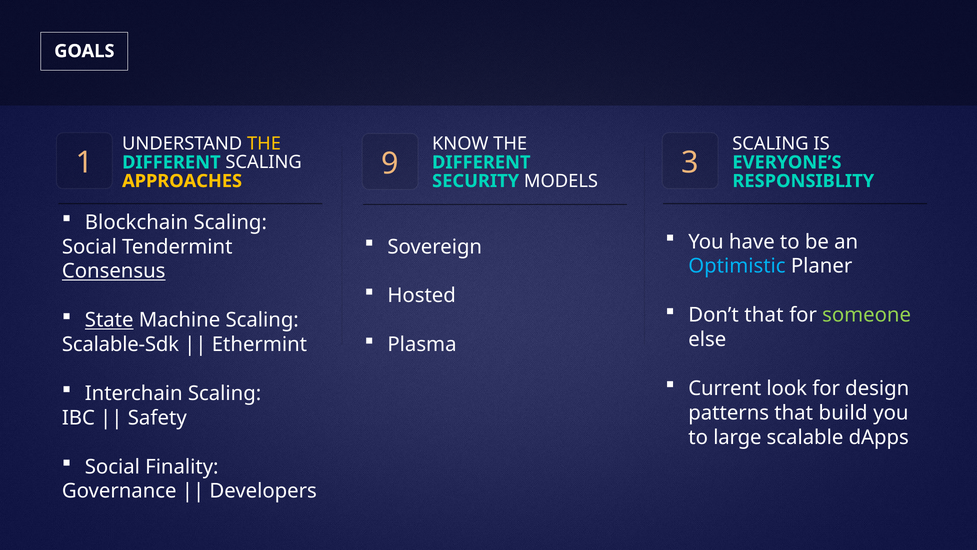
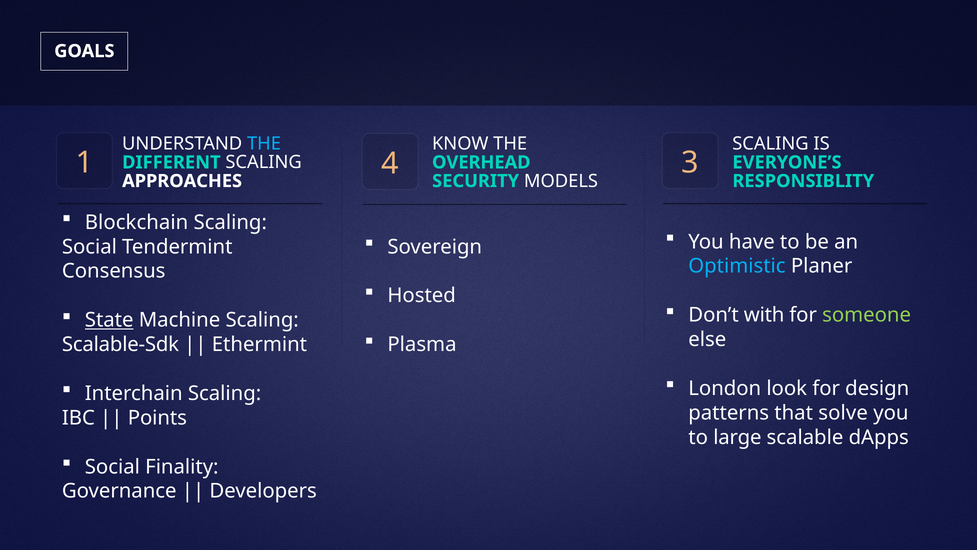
THE at (264, 144) colour: yellow -> light blue
9: 9 -> 4
DIFFERENT at (481, 162): DIFFERENT -> OVERHEAD
APPROACHES colour: yellow -> white
Consensus underline: present -> none
Don’t that: that -> with
Current: Current -> London
build: build -> solve
Safety: Safety -> Points
